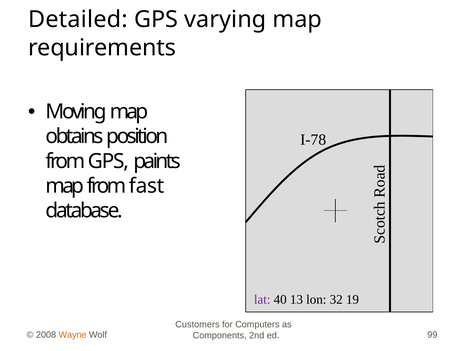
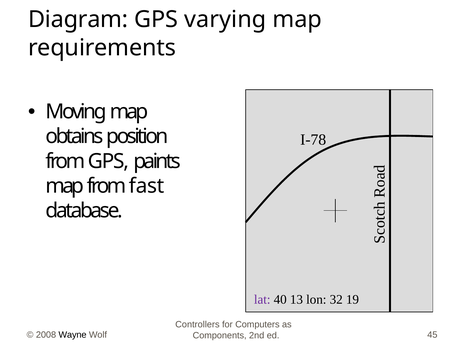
Detailed: Detailed -> Diagram
Customers: Customers -> Controllers
Wayne colour: orange -> black
99: 99 -> 45
